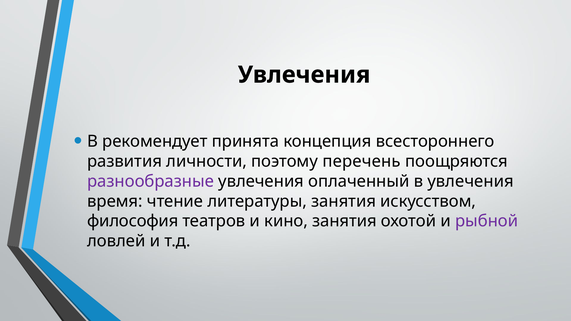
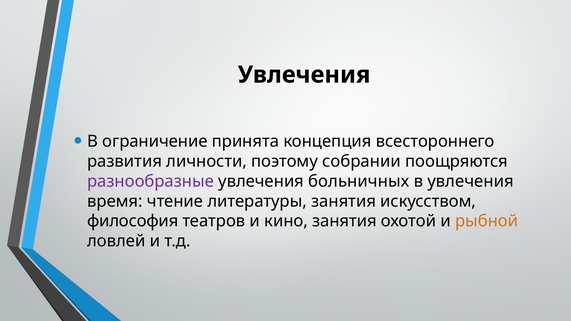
рекомендует: рекомендует -> ограничение
перечень: перечень -> собрании
оплаченный: оплаченный -> больничных
рыбной colour: purple -> orange
